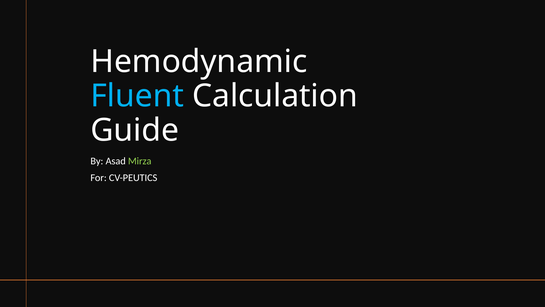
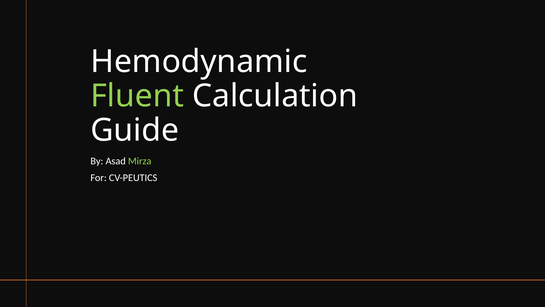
Fluent colour: light blue -> light green
